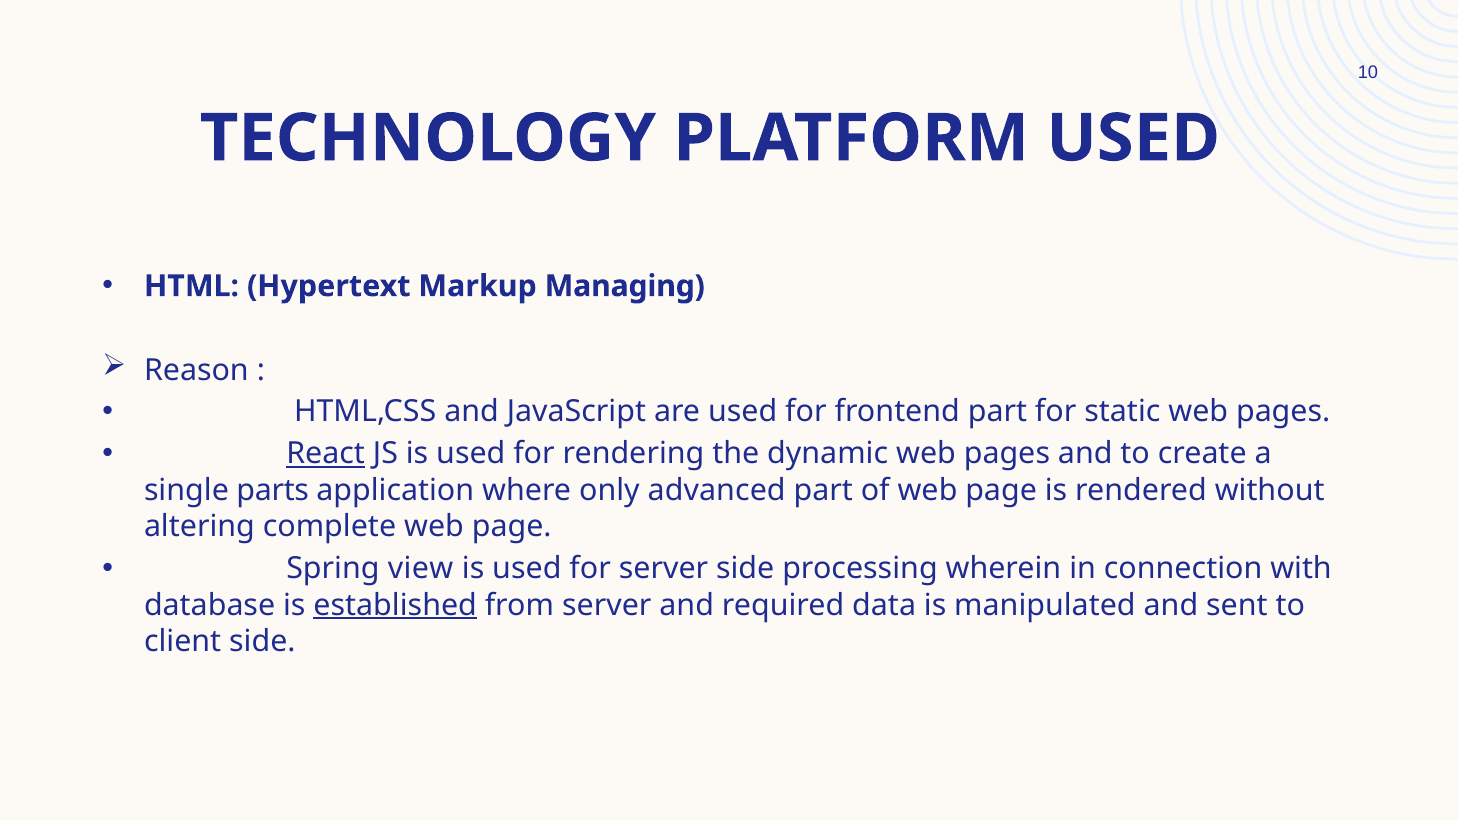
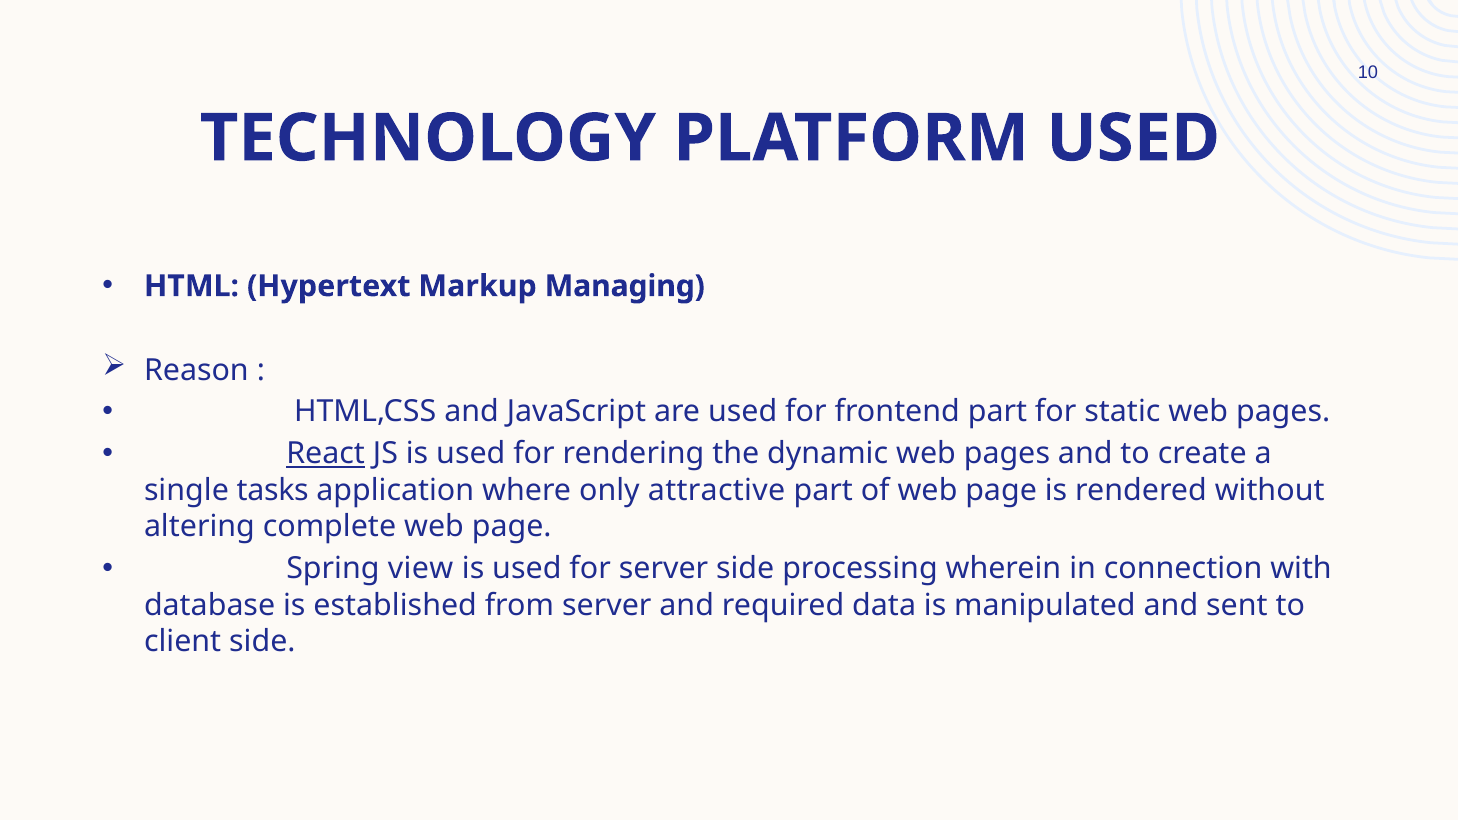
parts: parts -> tasks
advanced: advanced -> attractive
established underline: present -> none
